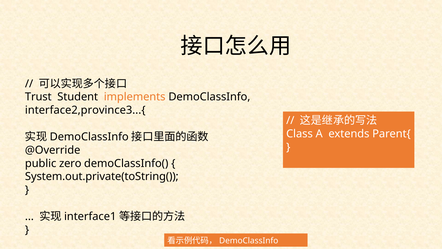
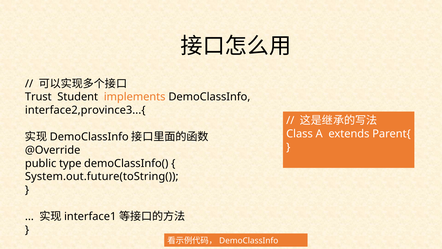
zero: zero -> type
System.out.private(toString(: System.out.private(toString( -> System.out.future(toString(
